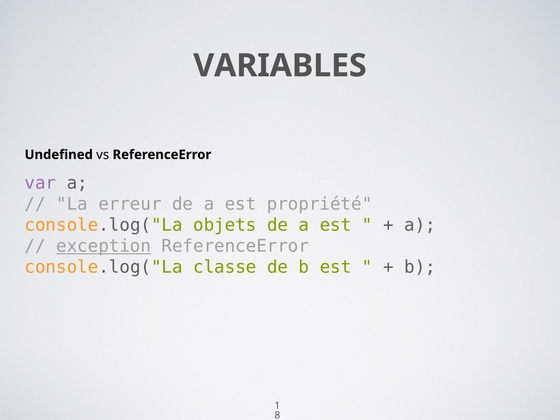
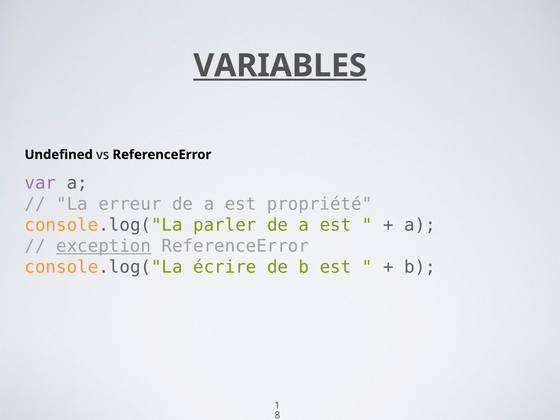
VARIABLES underline: none -> present
objets: objets -> parler
classe: classe -> écrire
